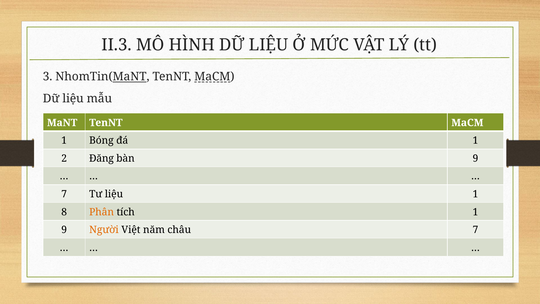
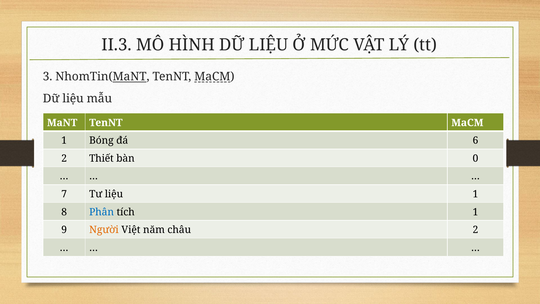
đá 1: 1 -> 6
Đăng: Đăng -> Thiết
bàn 9: 9 -> 0
Phân colour: orange -> blue
châu 7: 7 -> 2
